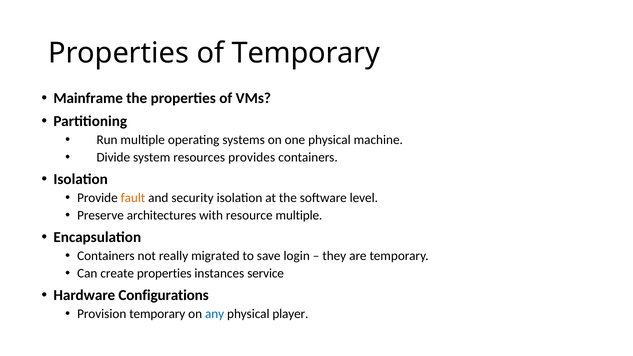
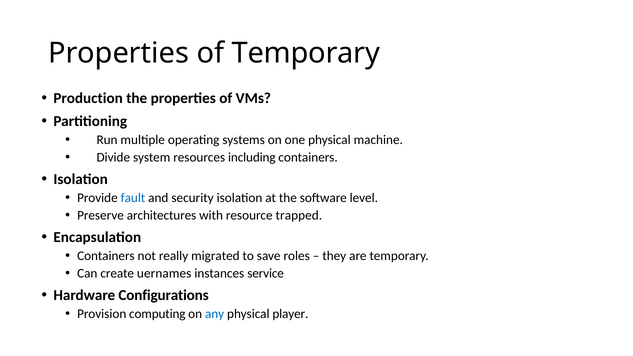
Mainframe: Mainframe -> Production
provides: provides -> including
fault colour: orange -> blue
resource multiple: multiple -> trapped
login: login -> roles
create properties: properties -> uernames
Provision temporary: temporary -> computing
